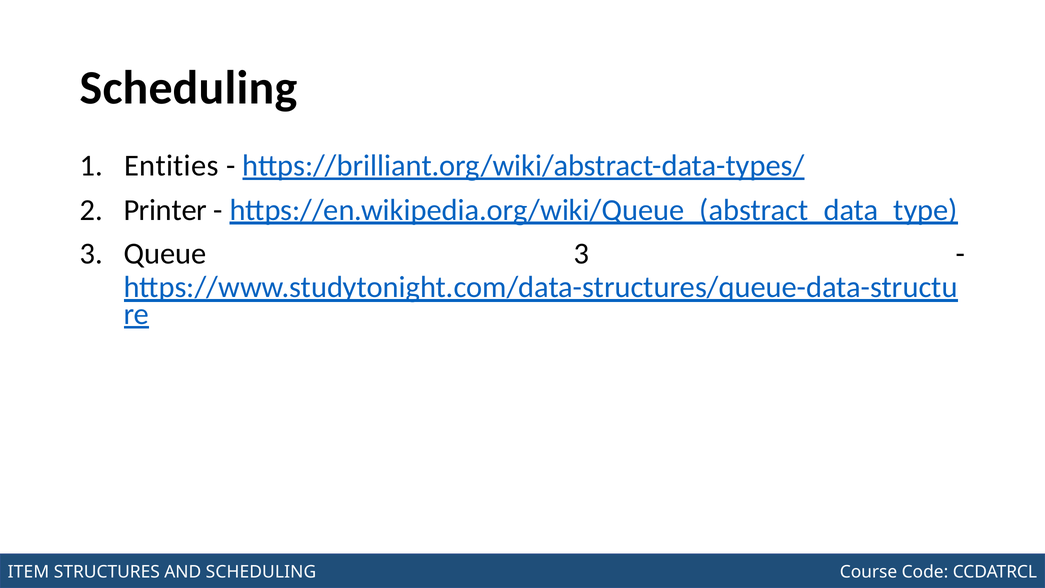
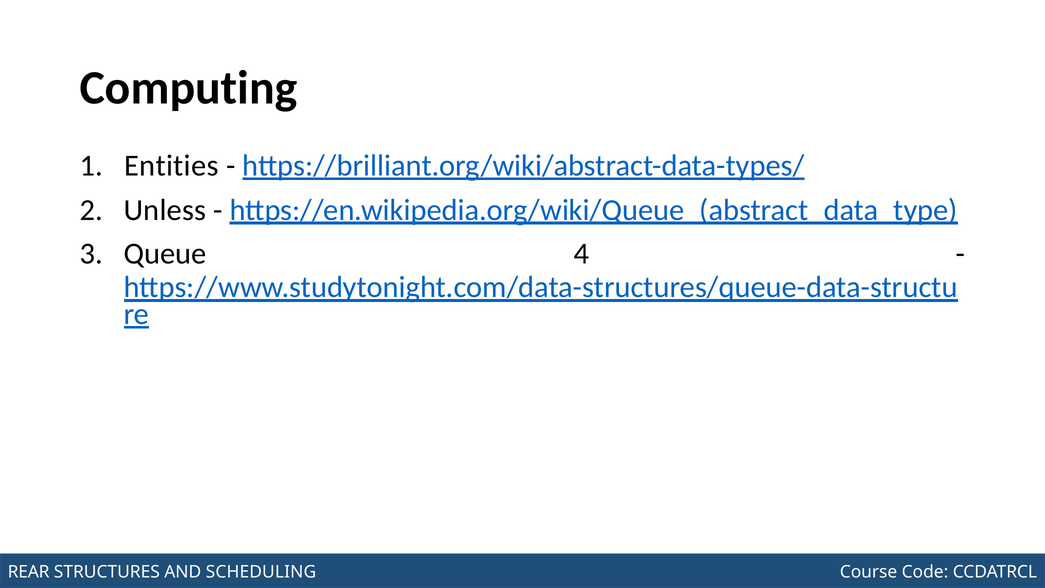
Scheduling at (189, 88): Scheduling -> Computing
Printer: Printer -> Unless
Queue 3: 3 -> 4
ITEM: ITEM -> REAR
